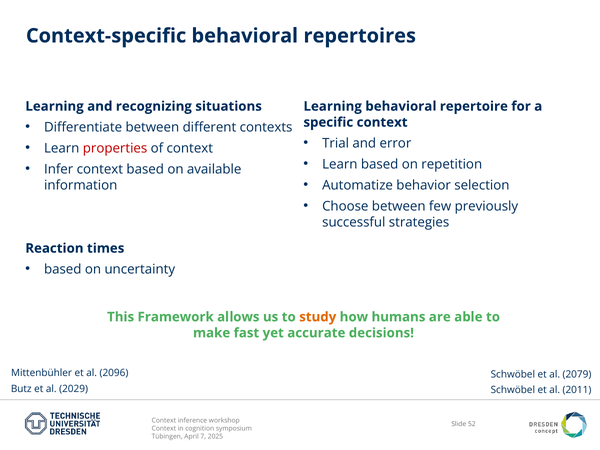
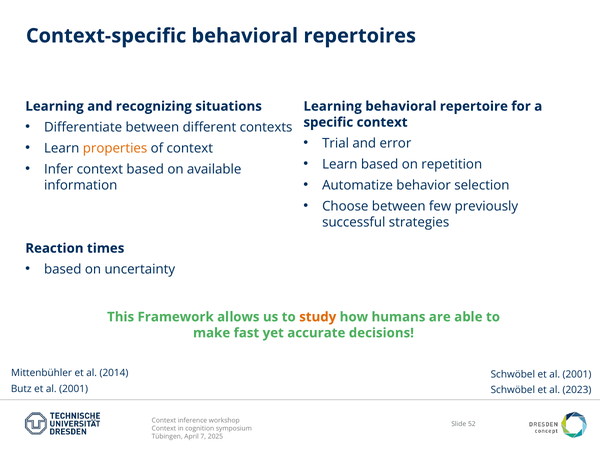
properties colour: red -> orange
2096: 2096 -> 2014
Schwöbel et al 2079: 2079 -> 2001
Butz et al 2029: 2029 -> 2001
2011: 2011 -> 2023
